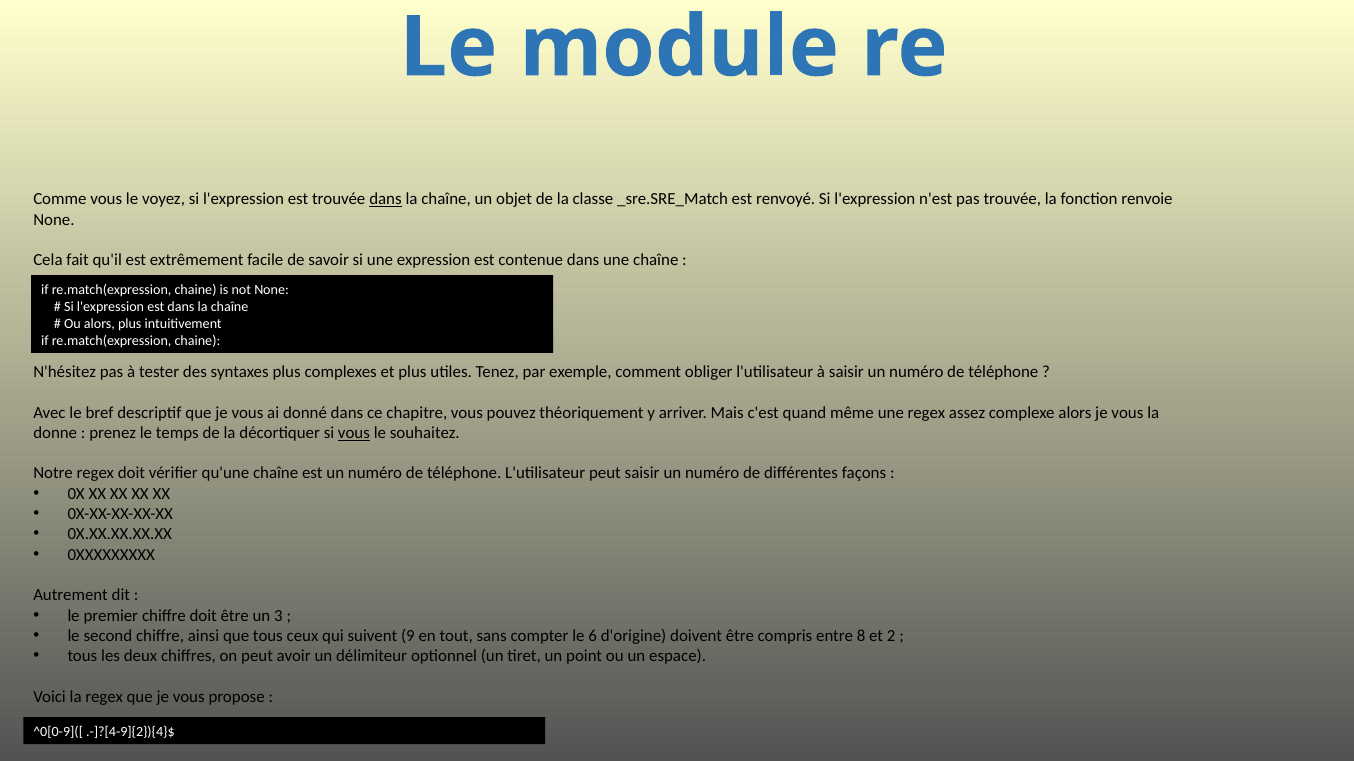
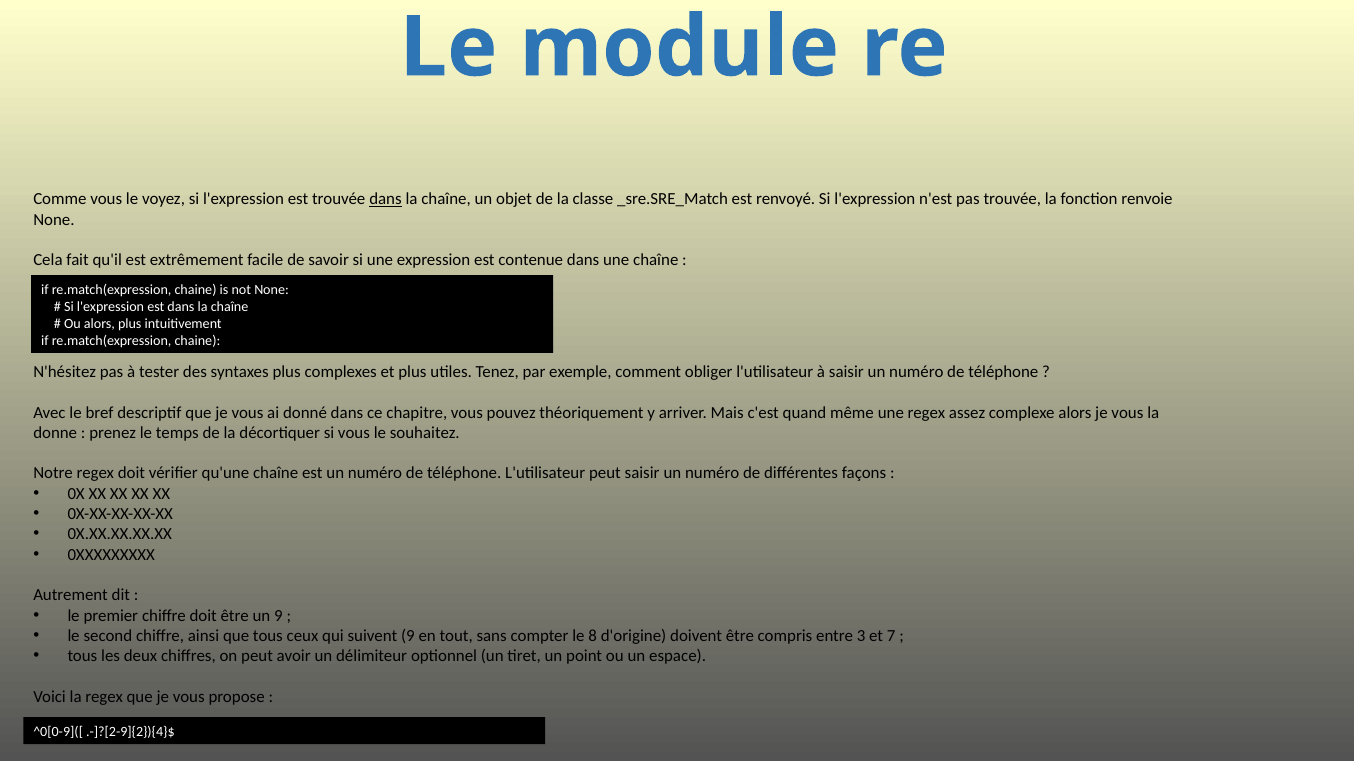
vous at (354, 433) underline: present -> none
un 3: 3 -> 9
6: 6 -> 8
8: 8 -> 3
2: 2 -> 7
.-]?[4-9]{2}){4}$: .-]?[4-9]{2}){4}$ -> .-]?[2-9]{2}){4}$
